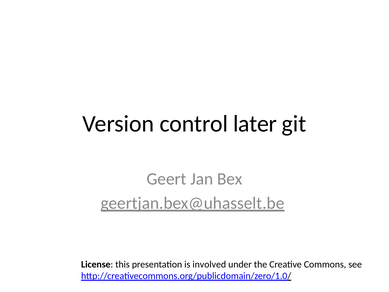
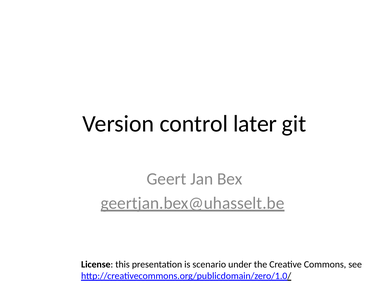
involved: involved -> scenario
